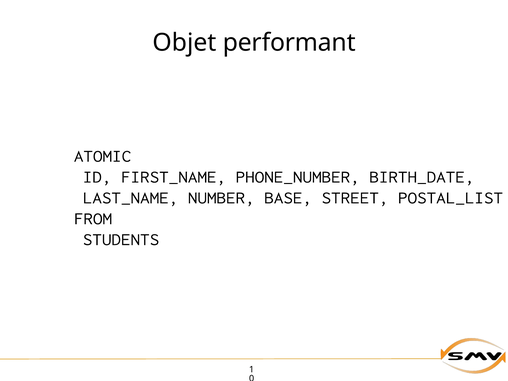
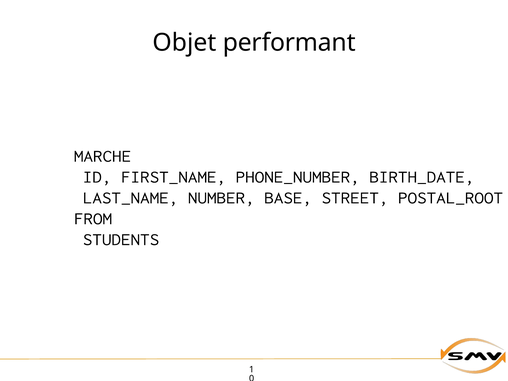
ATOMIC: ATOMIC -> MARCHE
POSTAL_LIST: POSTAL_LIST -> POSTAL_ROOT
